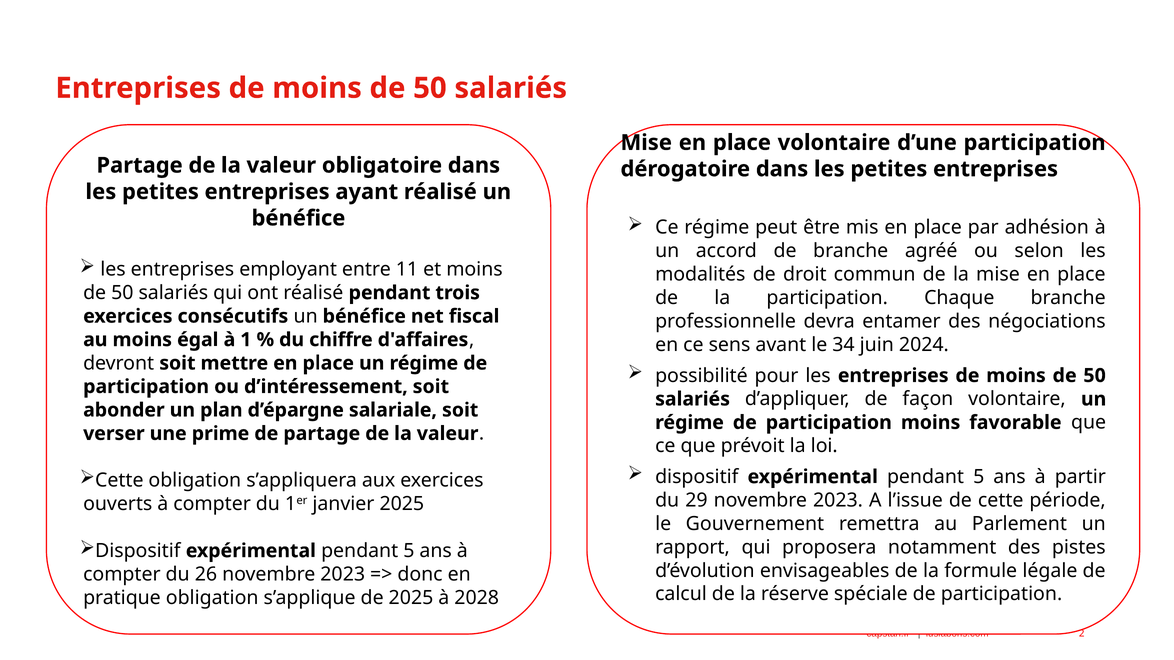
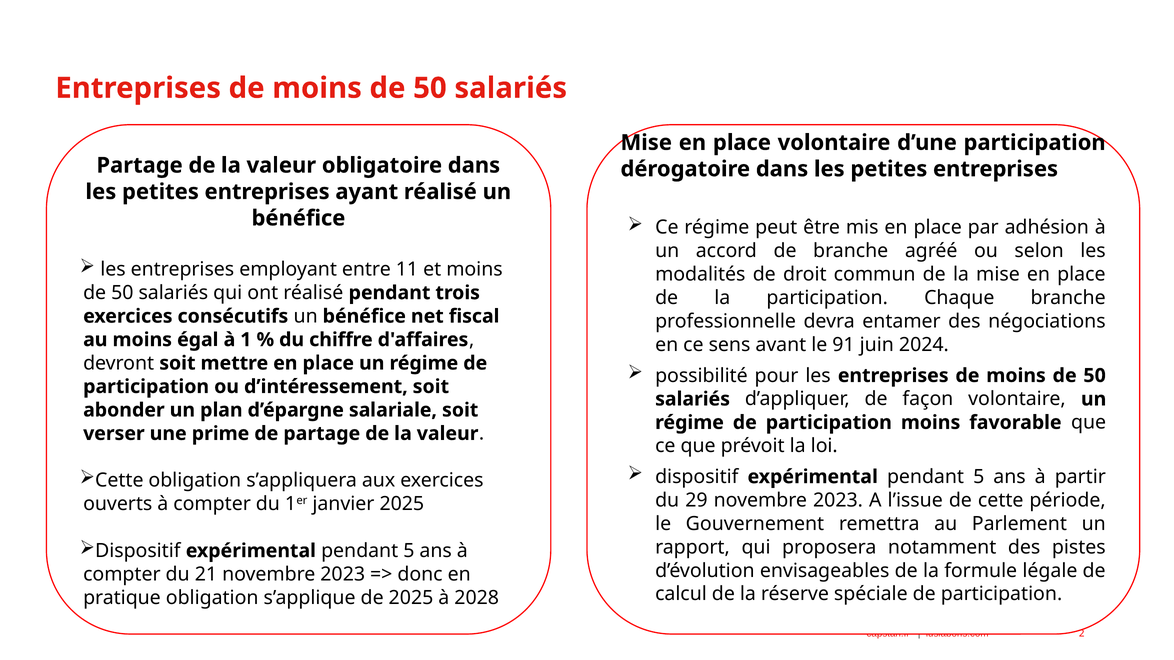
34: 34 -> 91
26: 26 -> 21
